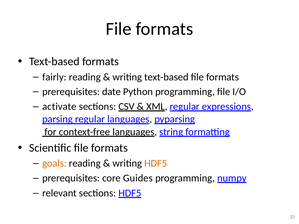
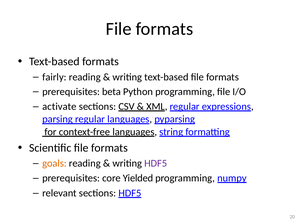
date: date -> beta
HDF5 at (156, 164) colour: orange -> purple
Guides: Guides -> Yielded
